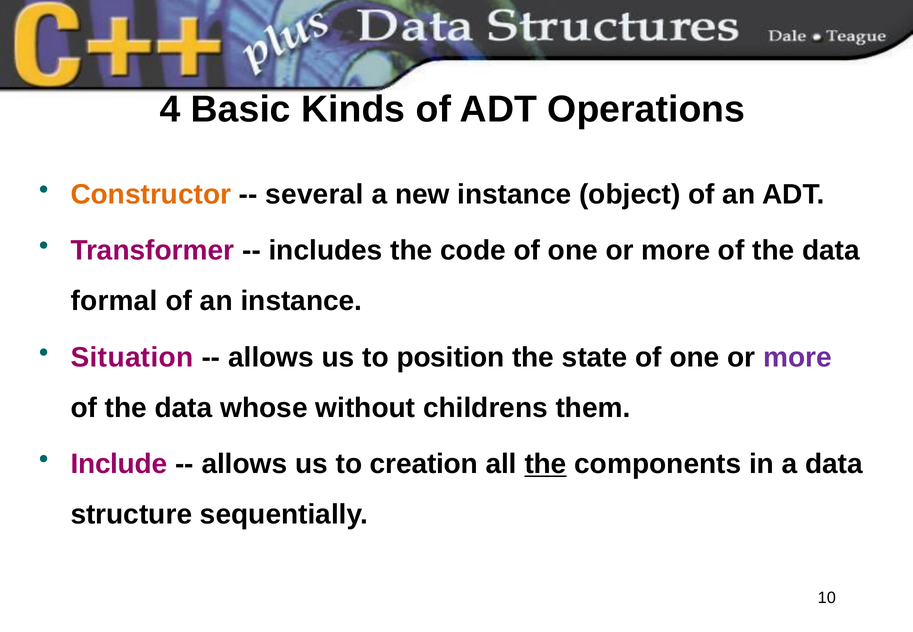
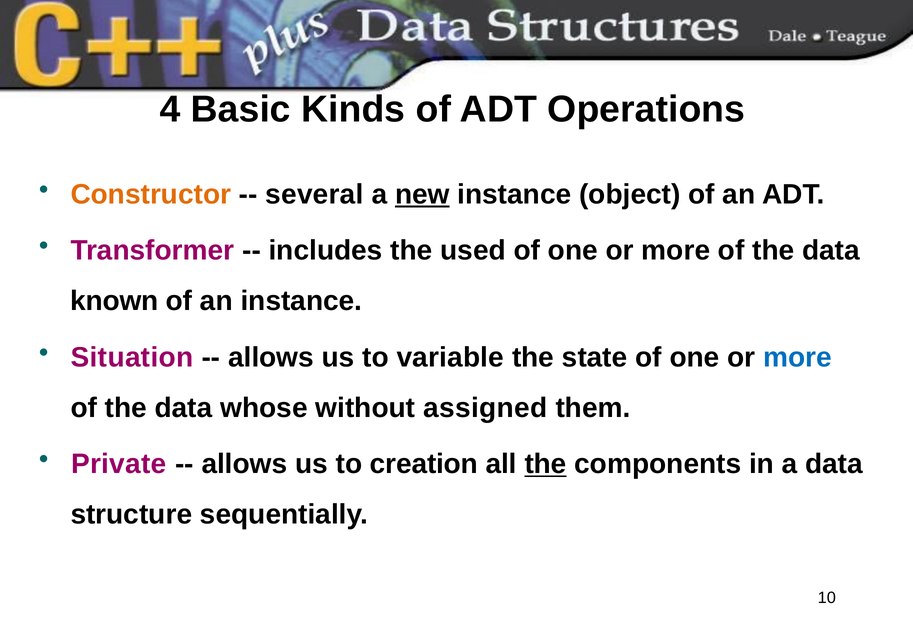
new underline: none -> present
code: code -> used
formal: formal -> known
position: position -> variable
more at (797, 357) colour: purple -> blue
childrens: childrens -> assigned
Include: Include -> Private
